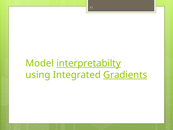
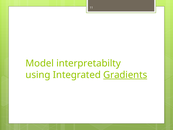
interpretabilty underline: present -> none
